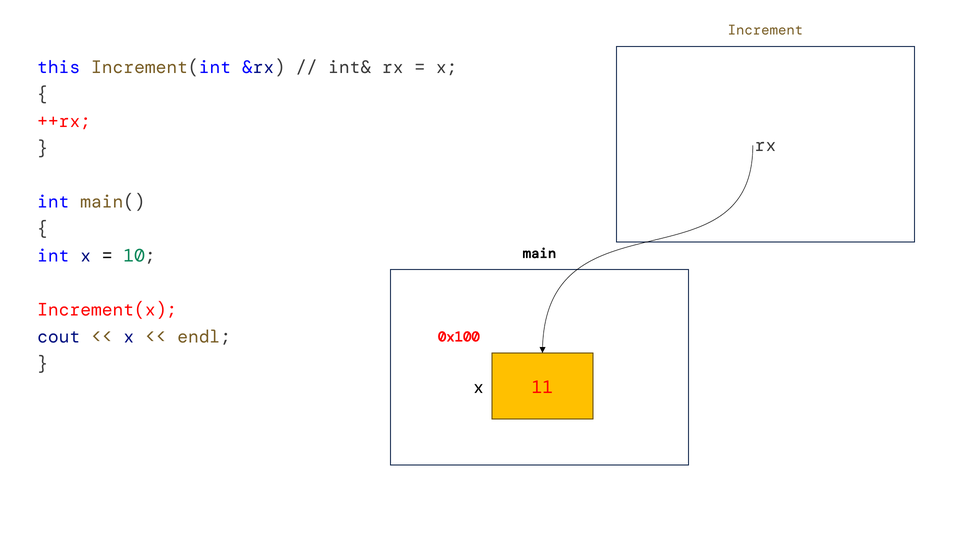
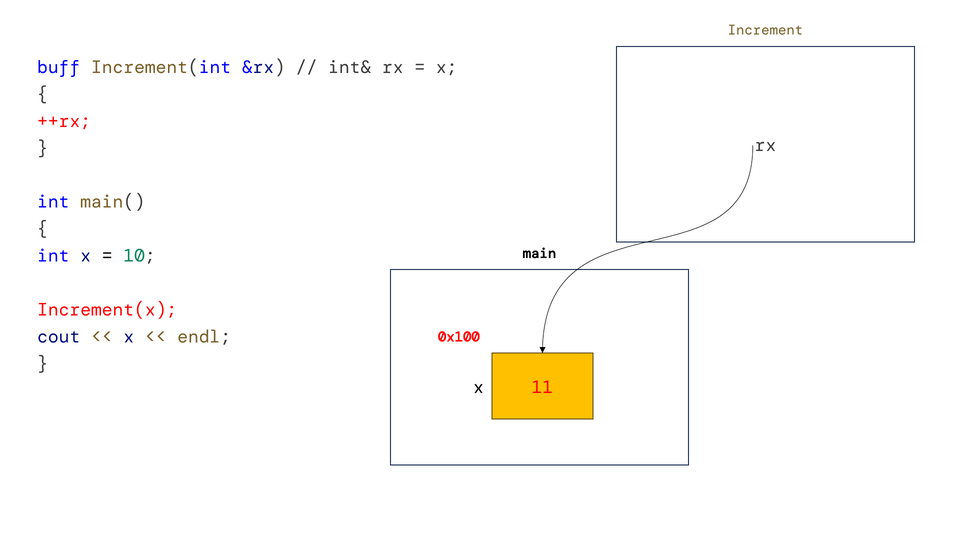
this: this -> buff
